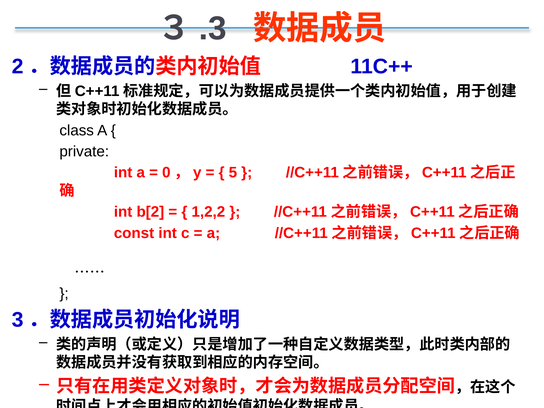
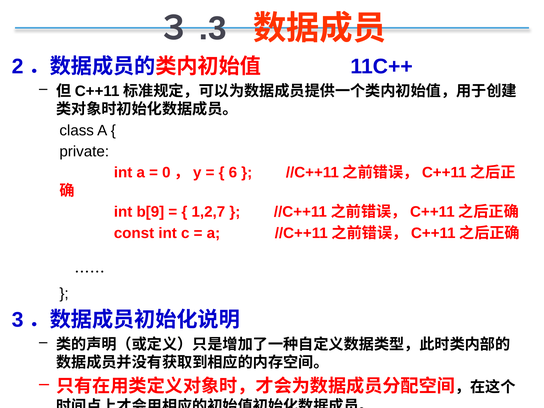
5: 5 -> 6
b[2: b[2 -> b[9
1,2,2: 1,2,2 -> 1,2,7
